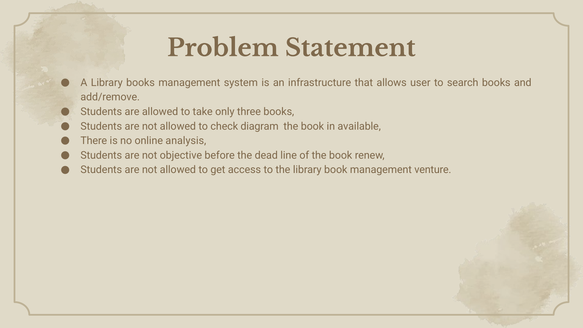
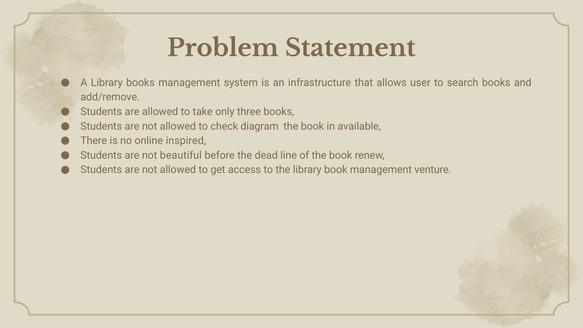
analysis: analysis -> inspired
objective: objective -> beautiful
